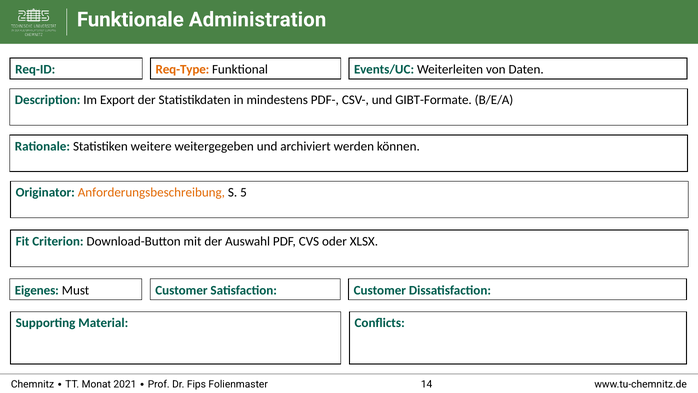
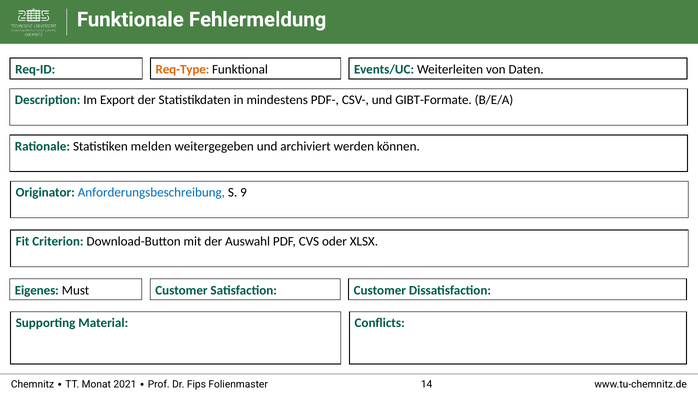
Administration: Administration -> Fehlermeldung
weitere: weitere -> melden
Anforderungsbeschreibung colour: orange -> blue
5: 5 -> 9
